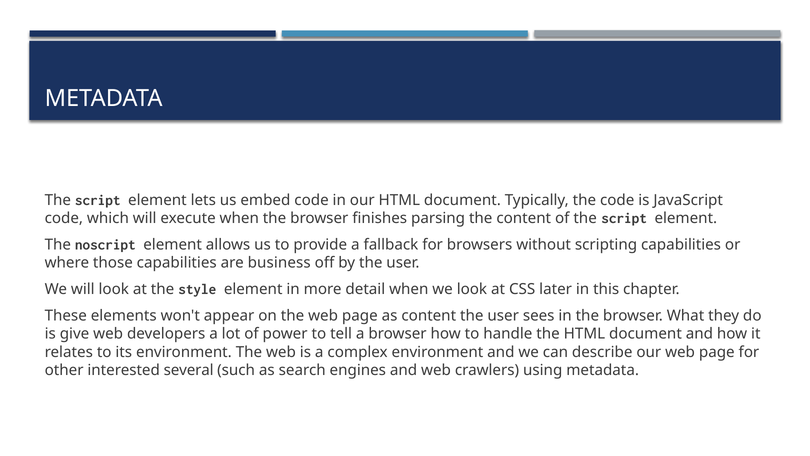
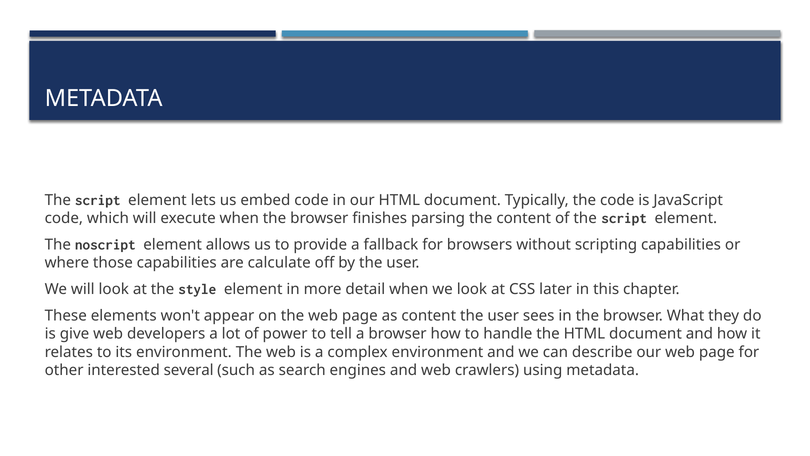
business: business -> calculate
